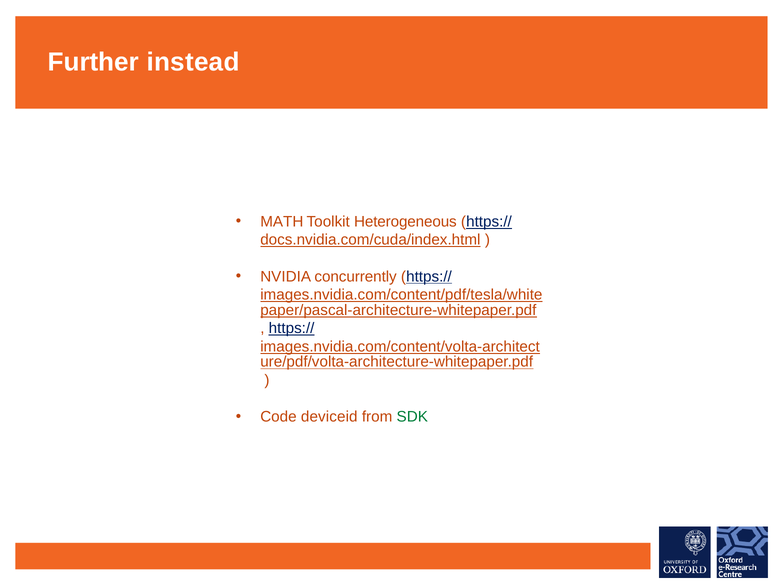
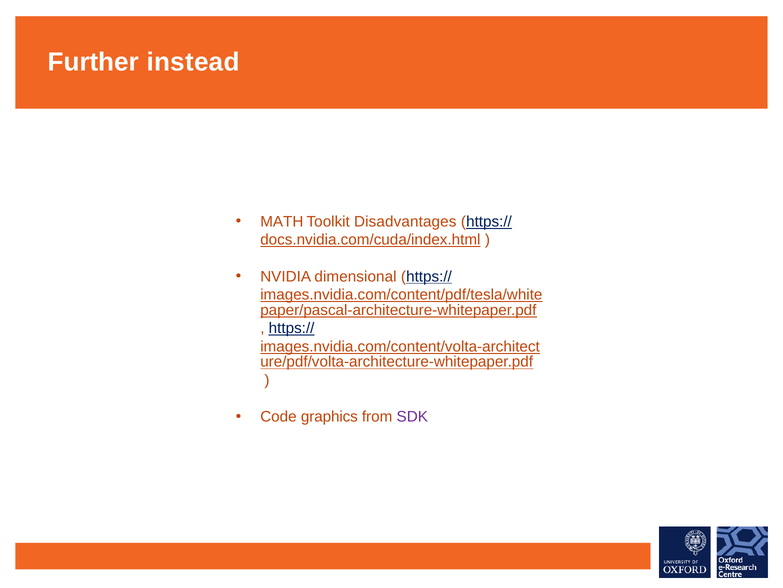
Heterogeneous: Heterogeneous -> Disadvantages
concurrently: concurrently -> dimensional
deviceid: deviceid -> graphics
SDK colour: green -> purple
